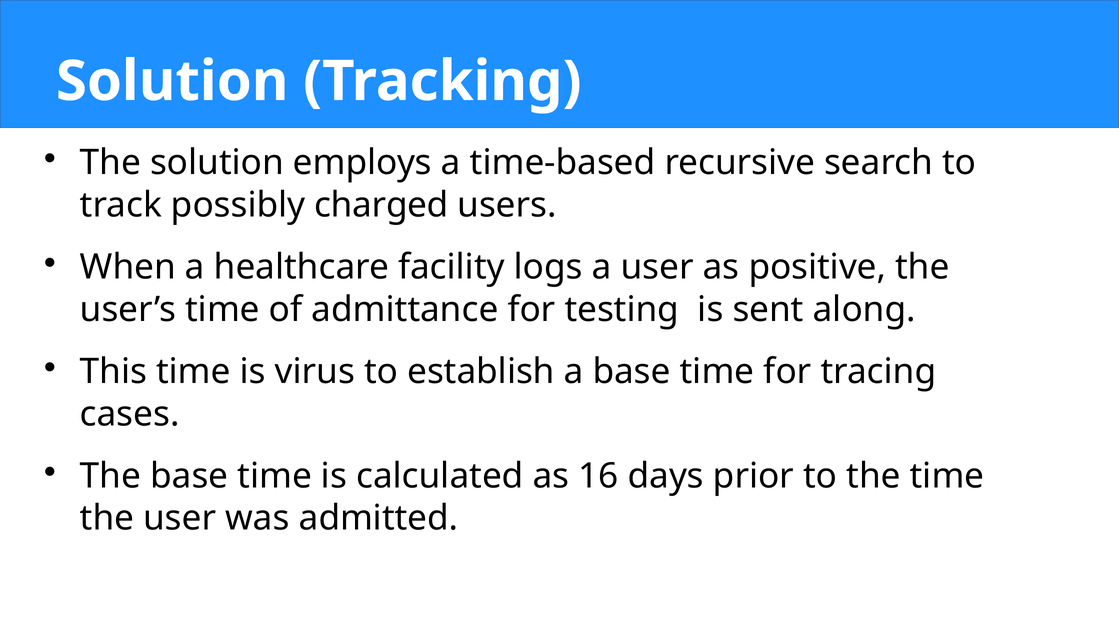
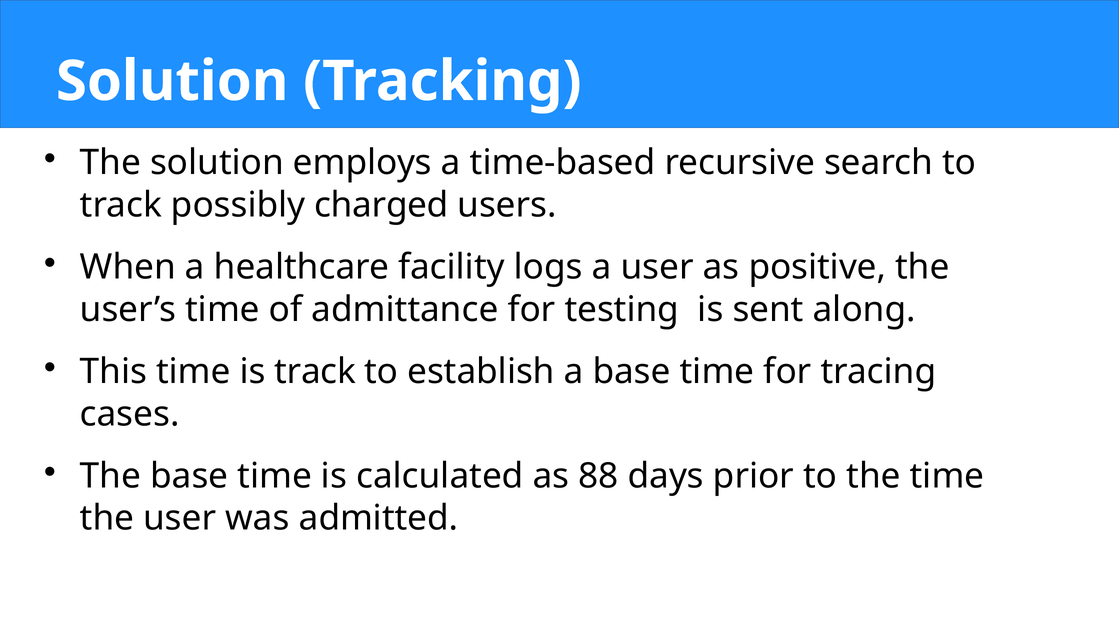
is virus: virus -> track
16: 16 -> 88
